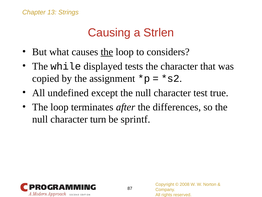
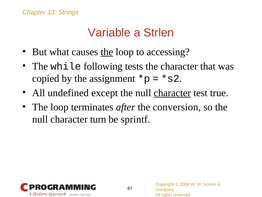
Causing: Causing -> Variable
considers: considers -> accessing
displayed: displayed -> following
character at (172, 93) underline: none -> present
differences: differences -> conversion
